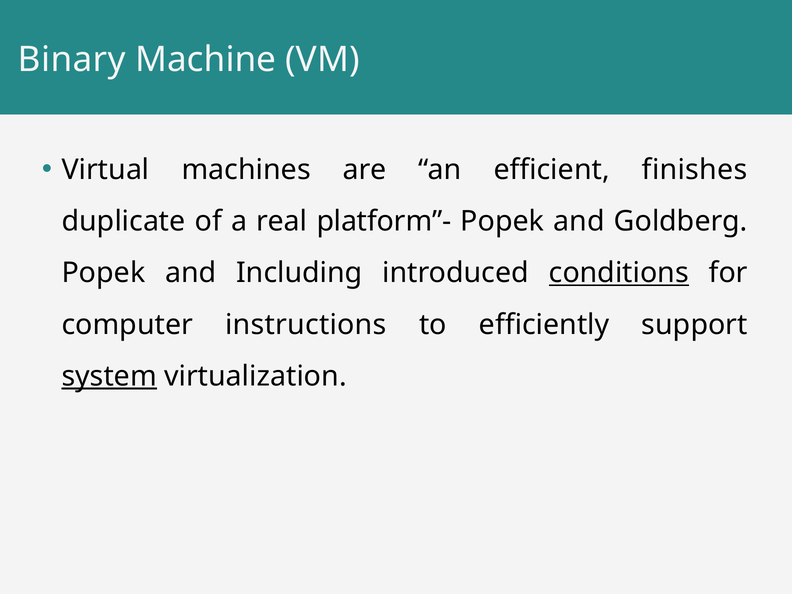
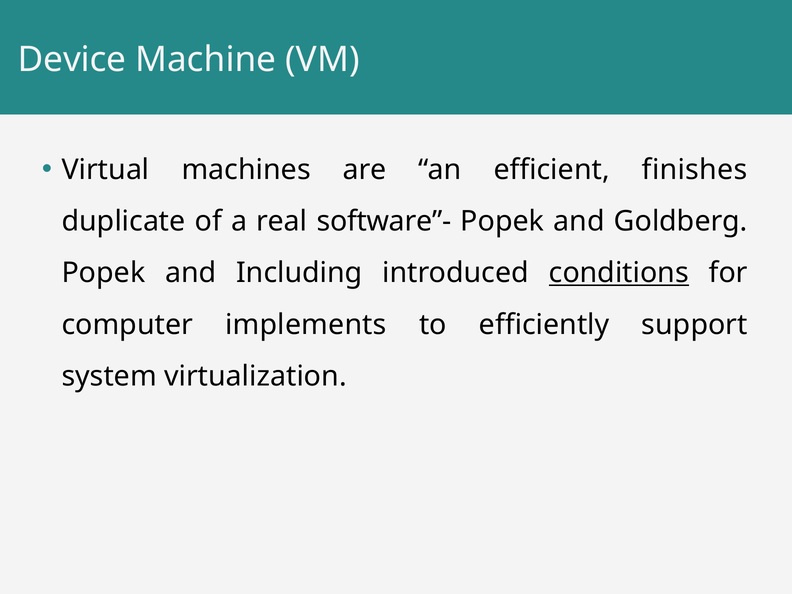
Binary: Binary -> Device
platform”-: platform”- -> software”-
instructions: instructions -> implements
system underline: present -> none
